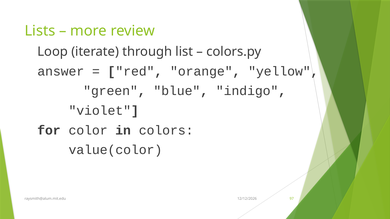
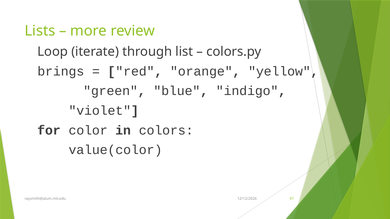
answer: answer -> brings
